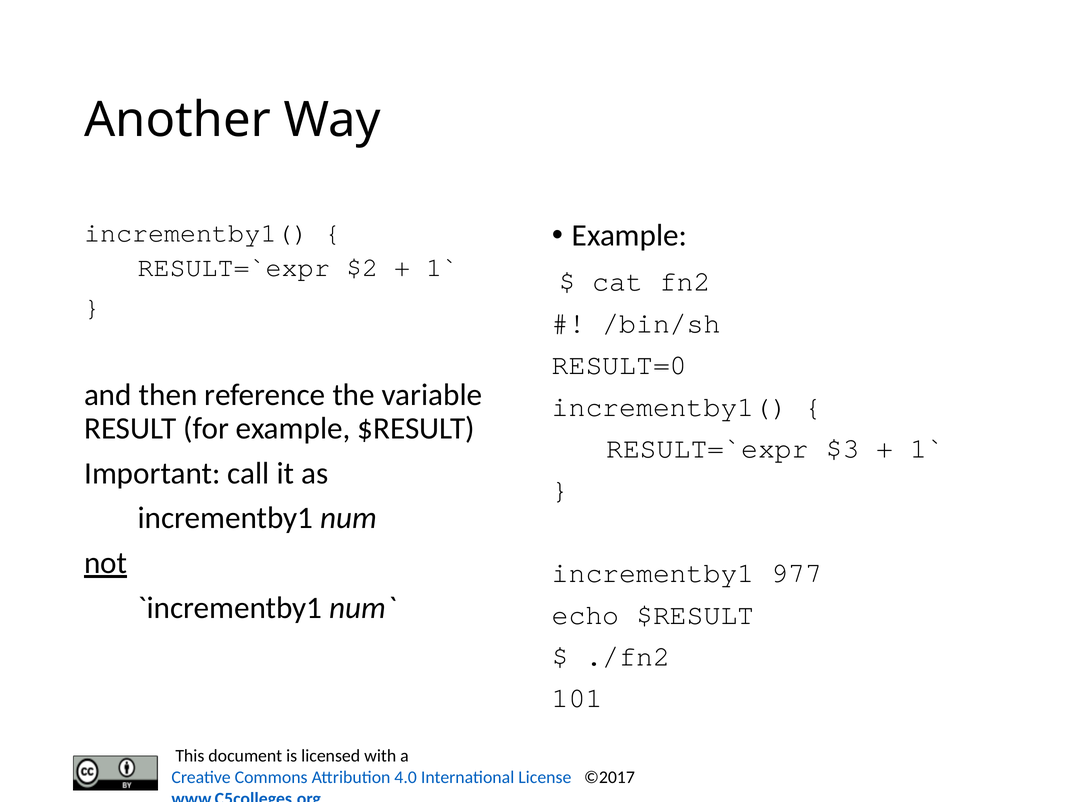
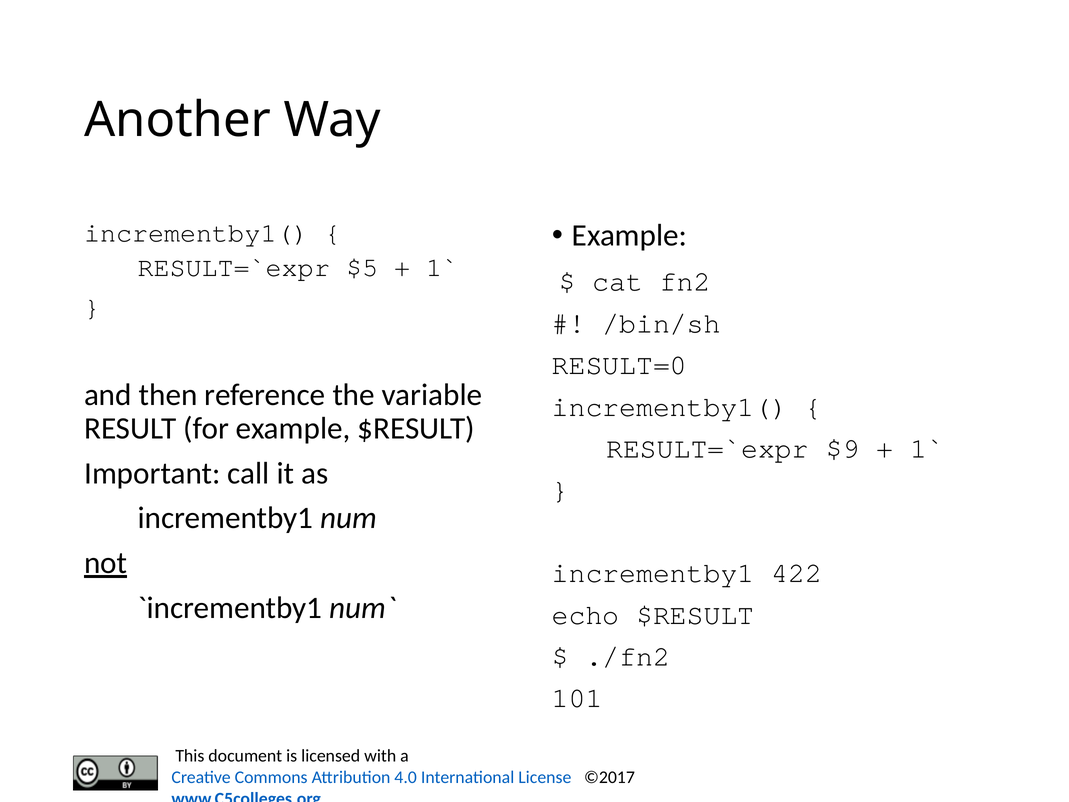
$2: $2 -> $5
$3: $3 -> $9
977: 977 -> 422
